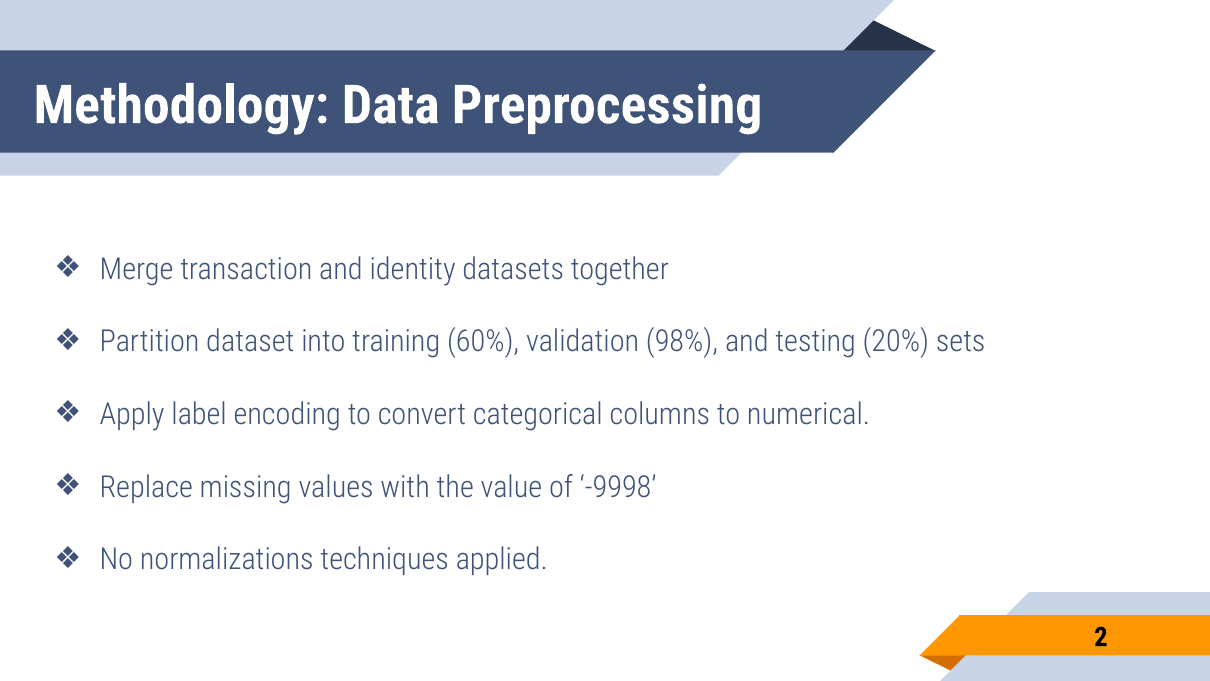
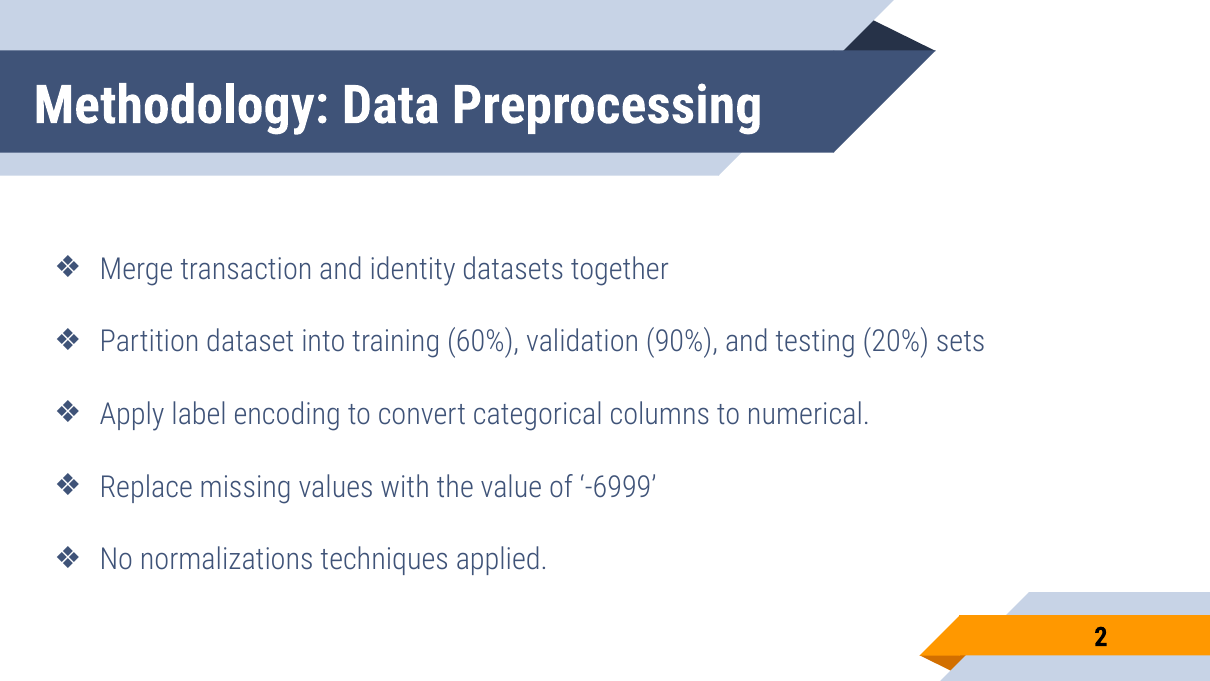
98%: 98% -> 90%
-9998: -9998 -> -6999
